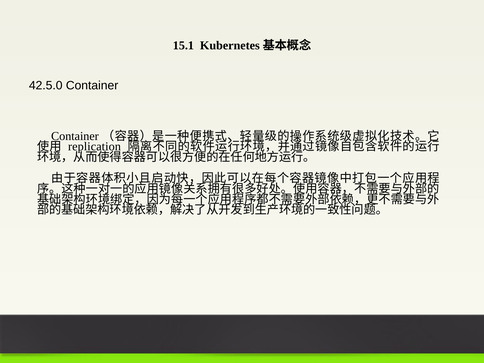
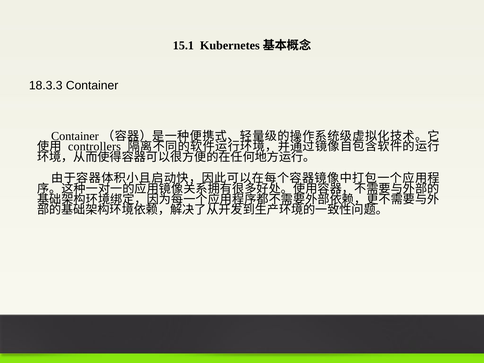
42.5.0: 42.5.0 -> 18.3.3
replication: replication -> controllers
